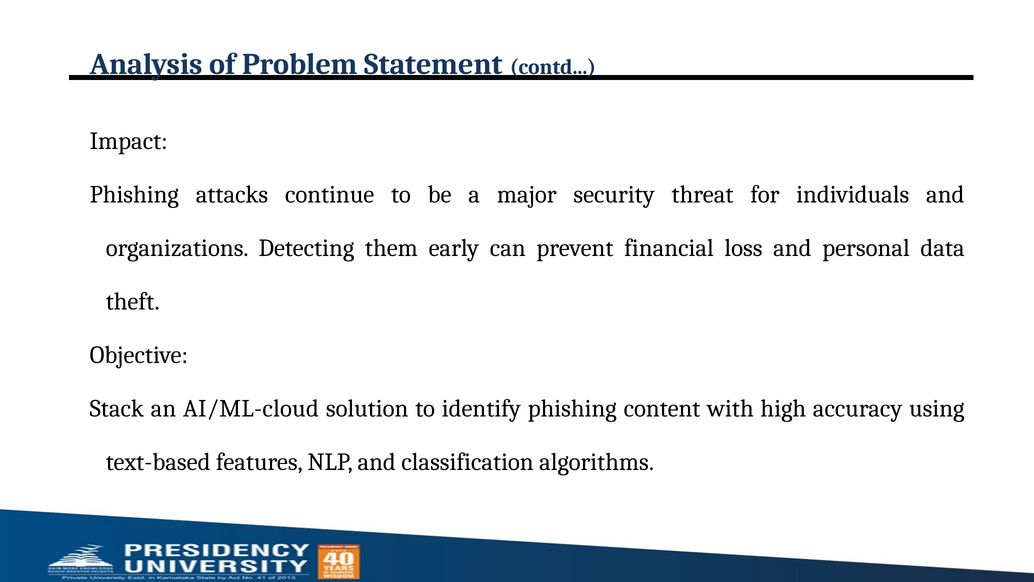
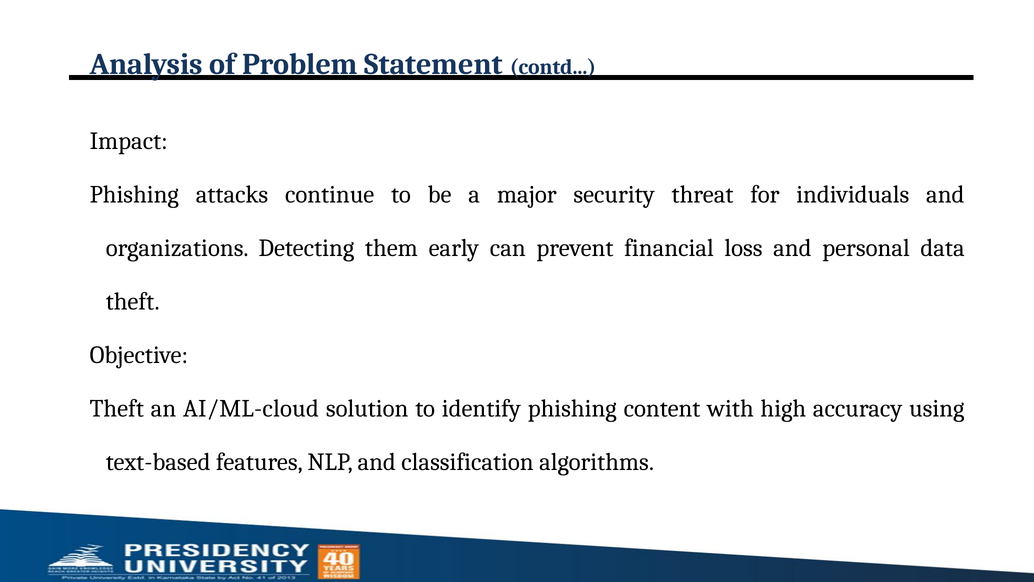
Stack at (117, 408): Stack -> Theft
